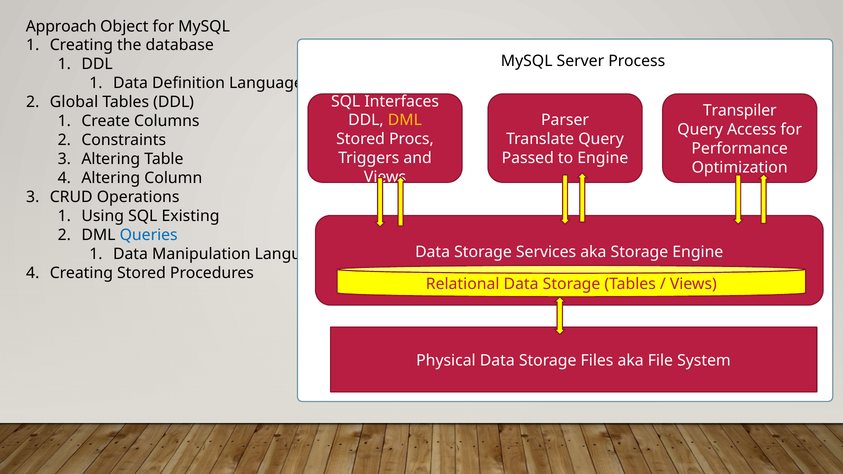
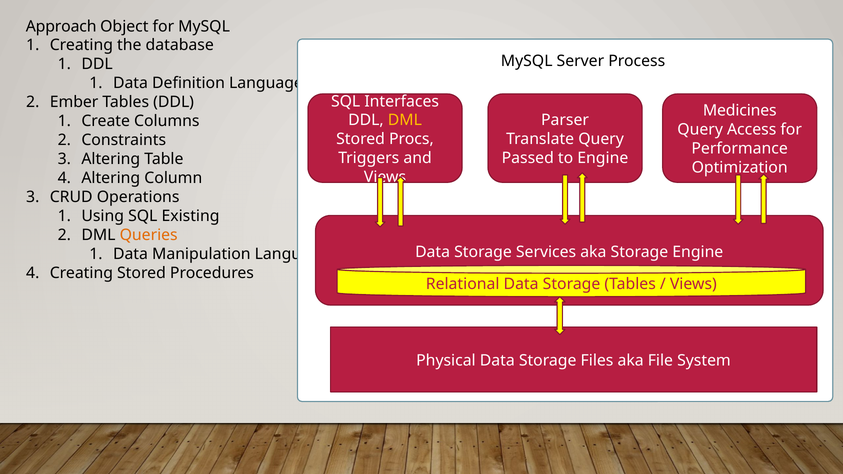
Global: Global -> Ember
Transpiler: Transpiler -> Medicines
Queries colour: blue -> orange
